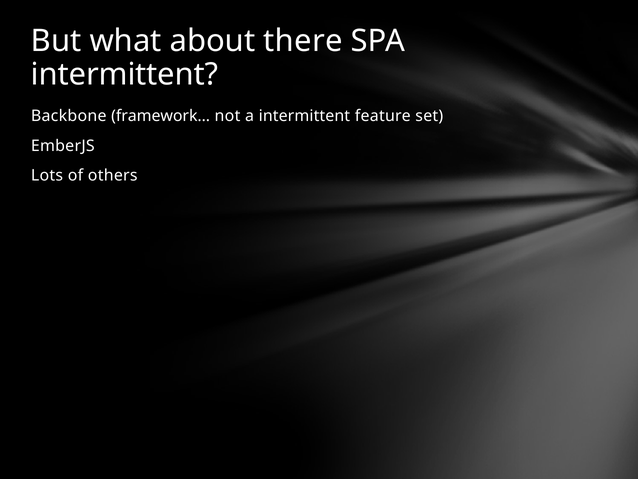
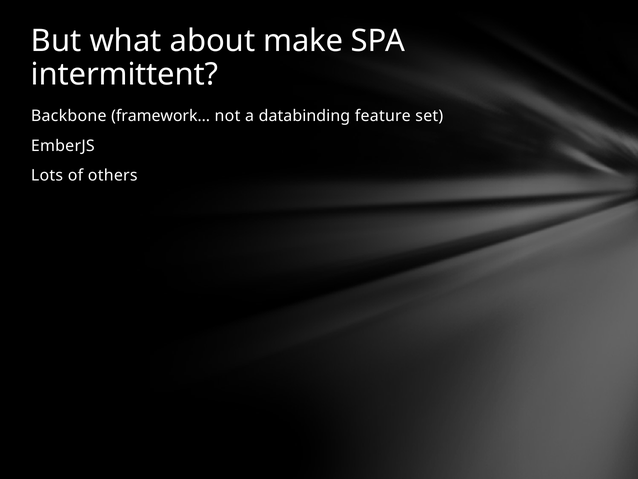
there: there -> make
a intermittent: intermittent -> databinding
